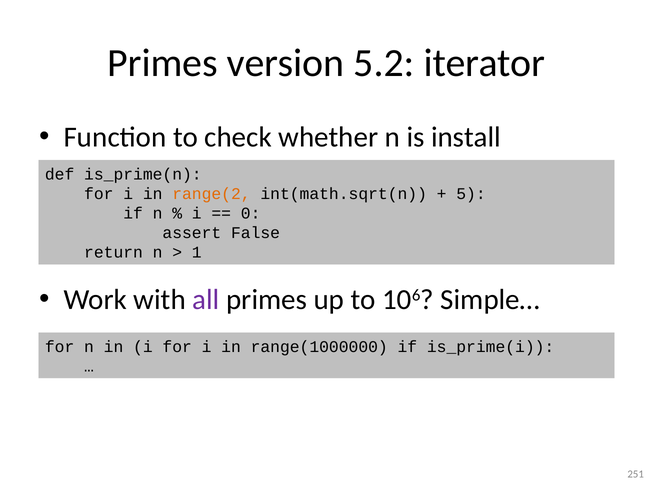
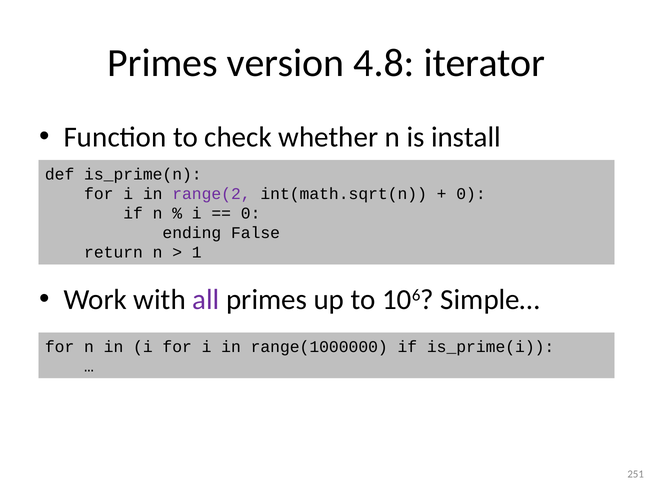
5.2: 5.2 -> 4.8
range(2 colour: orange -> purple
5 at (471, 194): 5 -> 0
assert: assert -> ending
